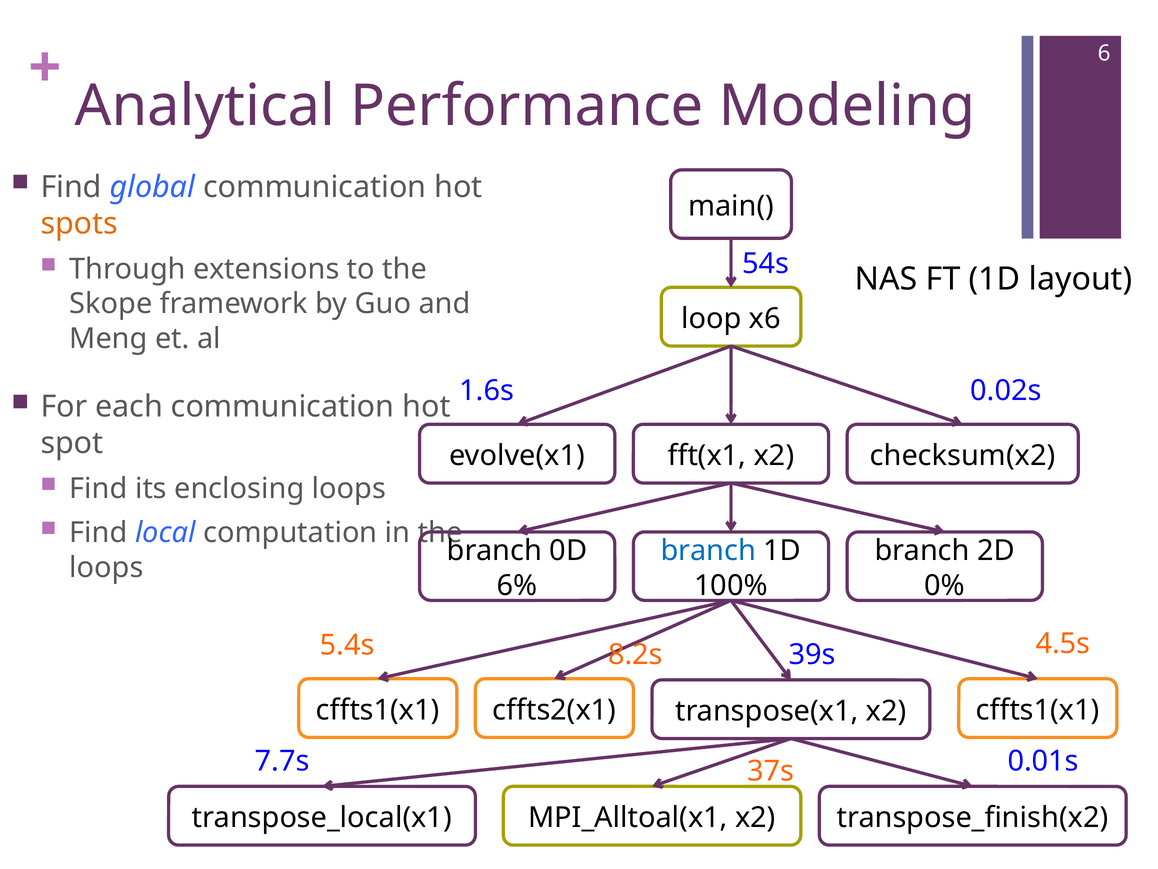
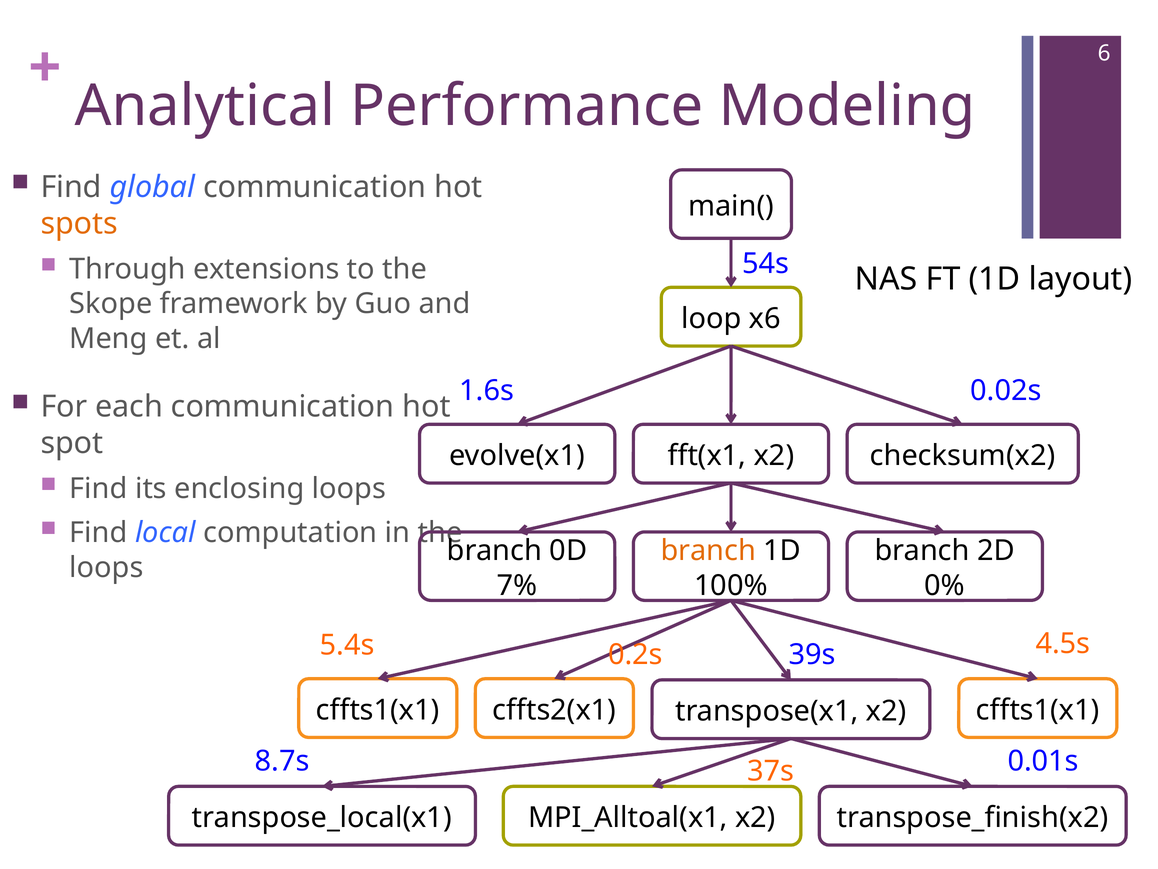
branch at (708, 550) colour: blue -> orange
6%: 6% -> 7%
8.2s: 8.2s -> 0.2s
7.7s: 7.7s -> 8.7s
